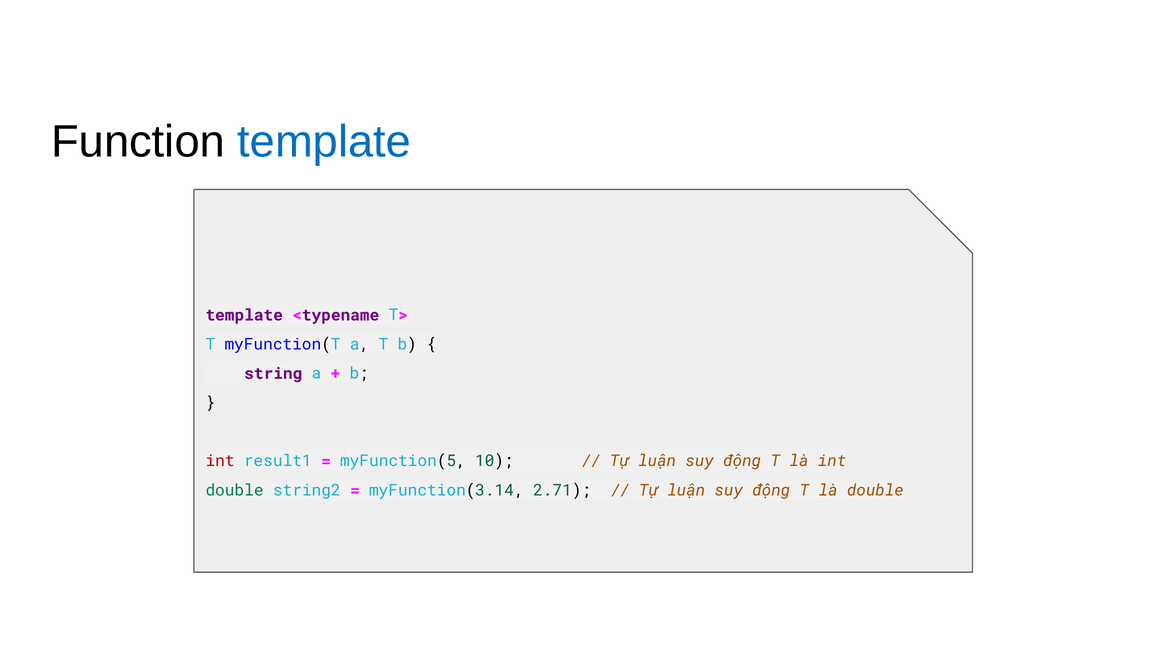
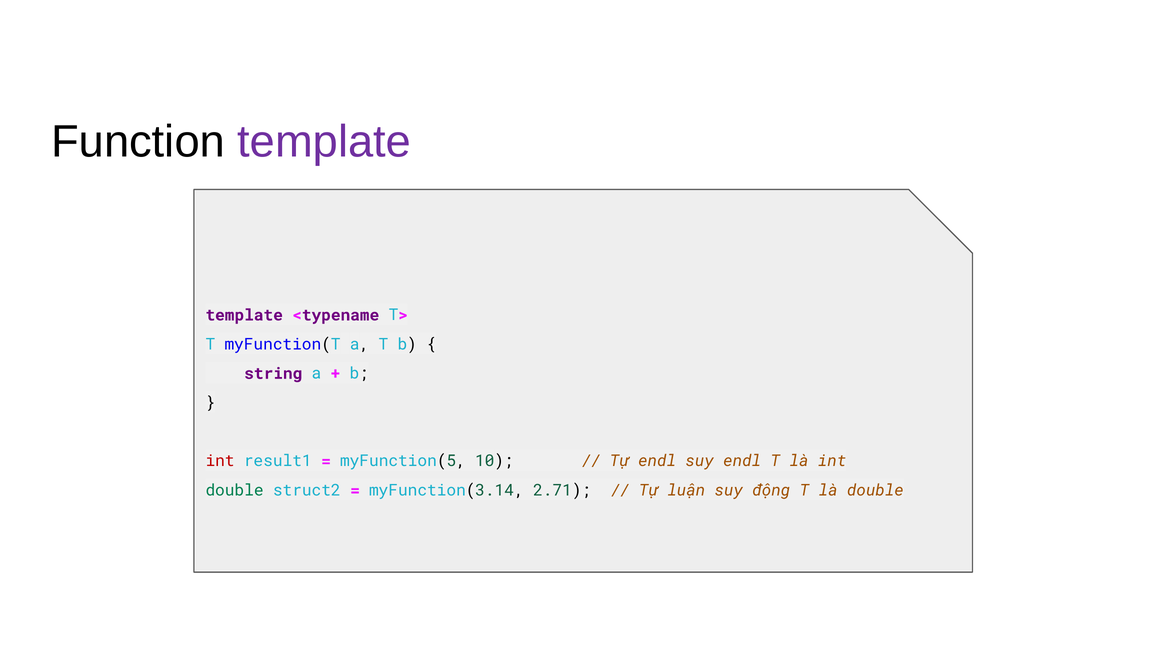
template at (324, 142) colour: blue -> purple
luận at (657, 461): luận -> endl
động at (742, 461): động -> endl
string2: string2 -> struct2
